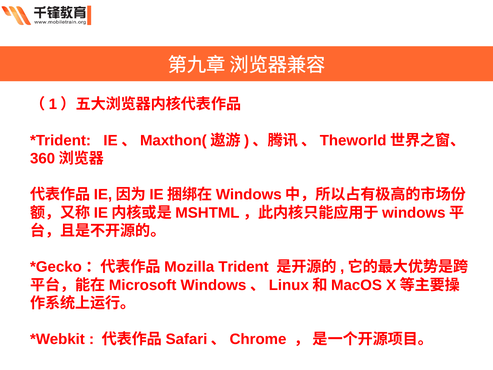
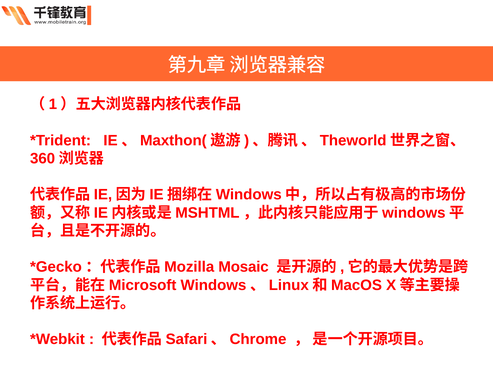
Trident: Trident -> Mosaic
